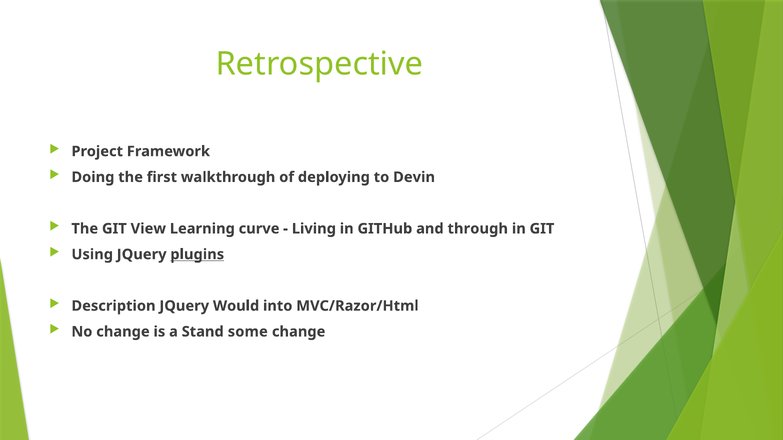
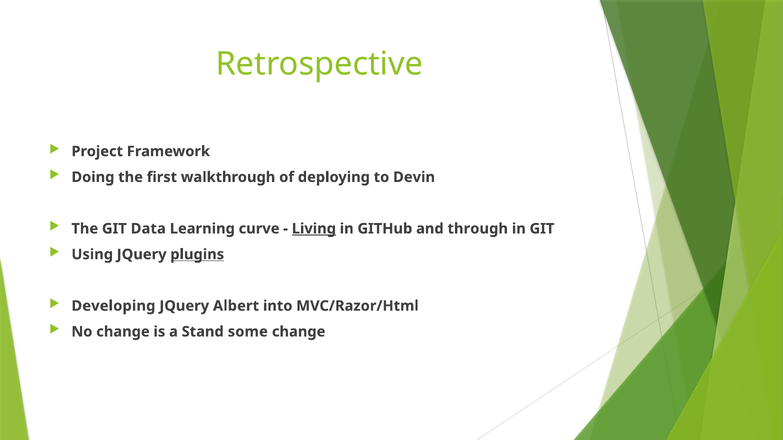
View: View -> Data
Living underline: none -> present
Description: Description -> Developing
Would: Would -> Albert
